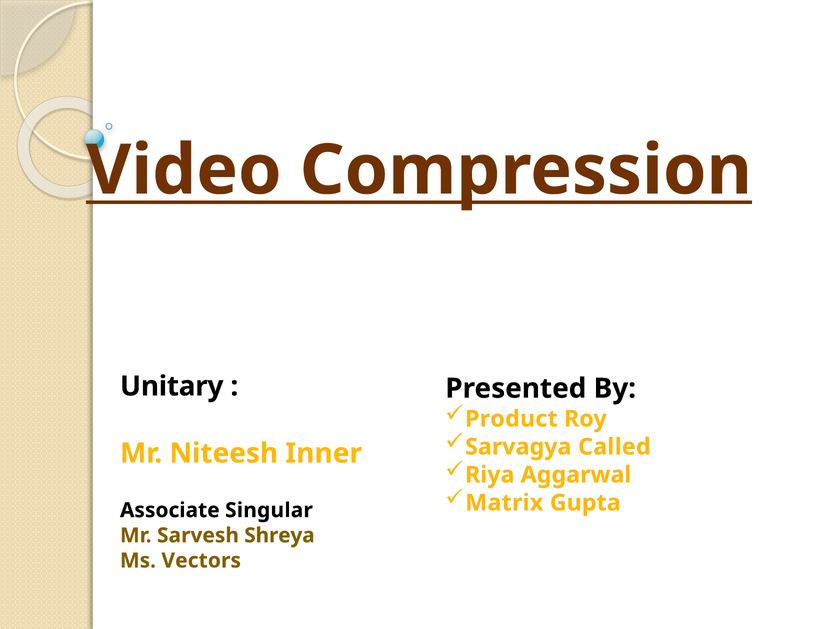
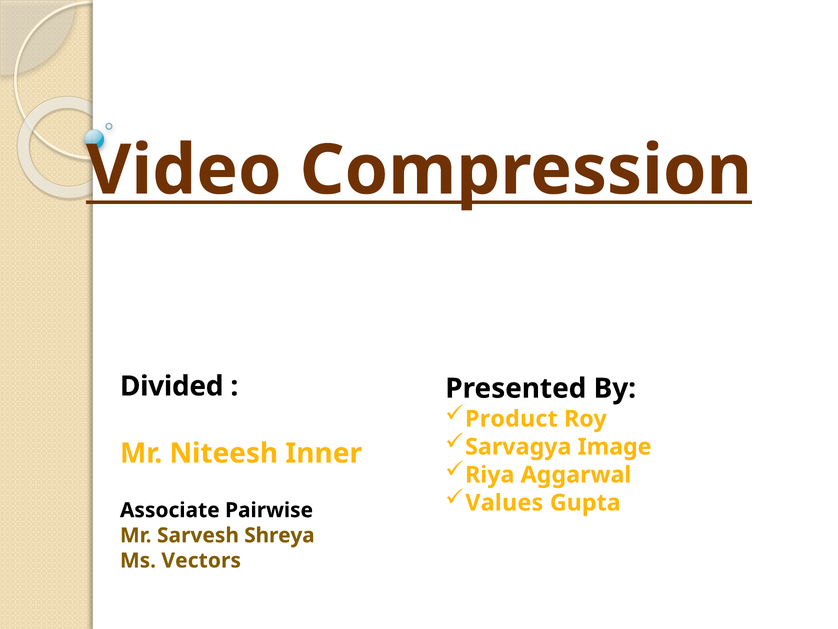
Unitary: Unitary -> Divided
Called: Called -> Image
Matrix: Matrix -> Values
Singular: Singular -> Pairwise
